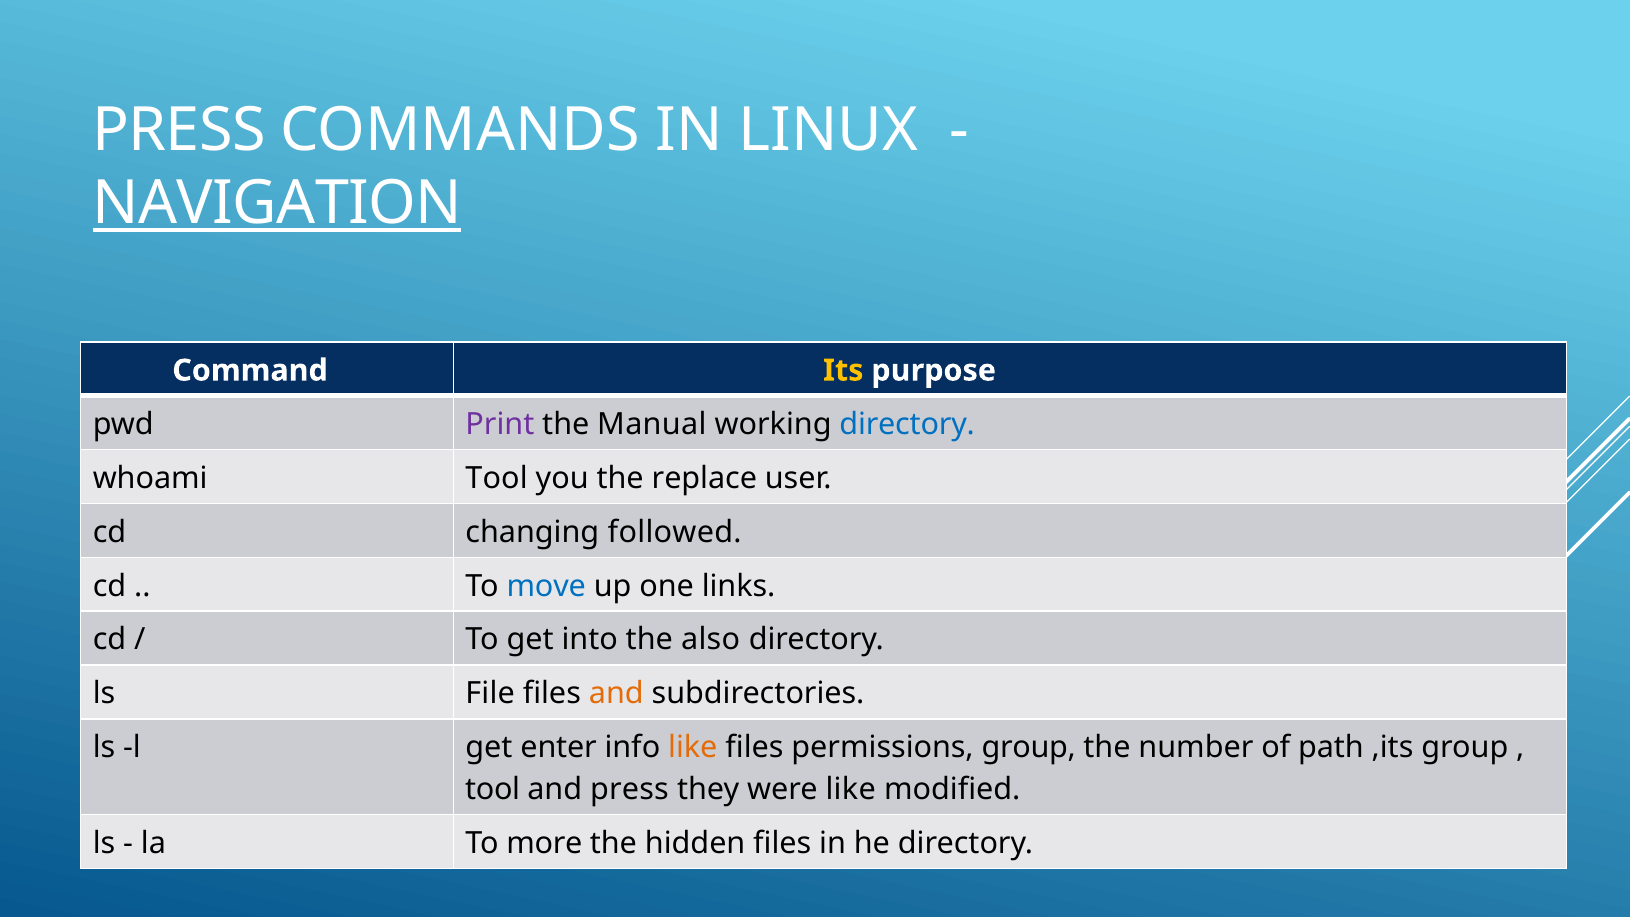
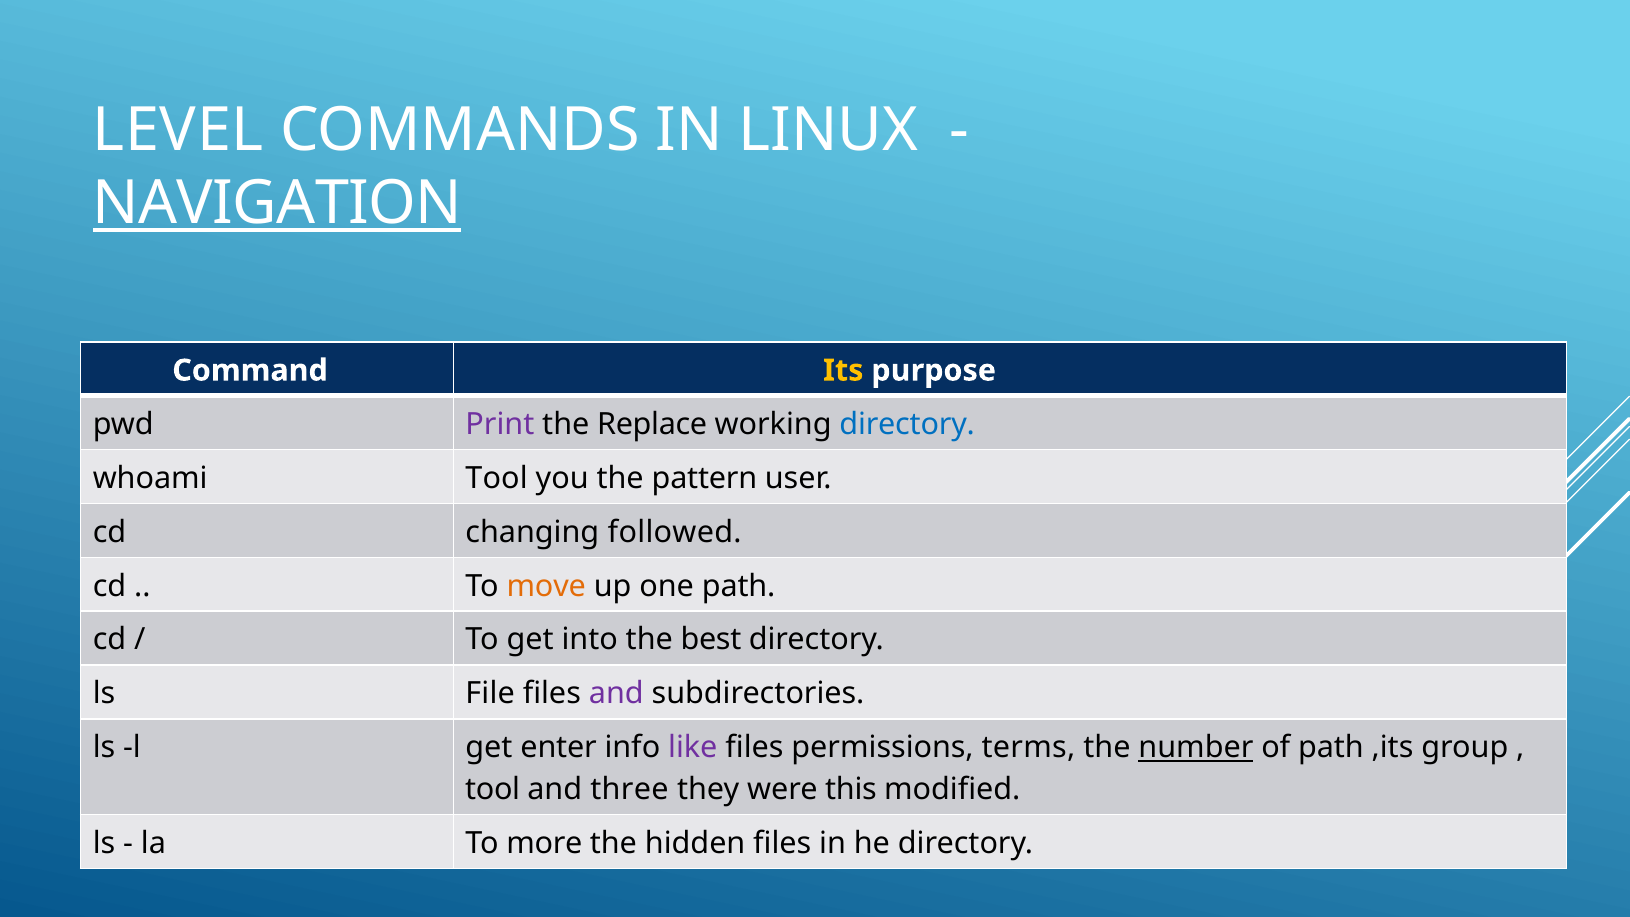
PRESS at (179, 130): PRESS -> LEVEL
Manual: Manual -> Replace
replace: replace -> pattern
move colour: blue -> orange
one links: links -> path
also: also -> best
and at (616, 694) colour: orange -> purple
like at (693, 747) colour: orange -> purple
permissions group: group -> terms
number underline: none -> present
and press: press -> three
were like: like -> this
